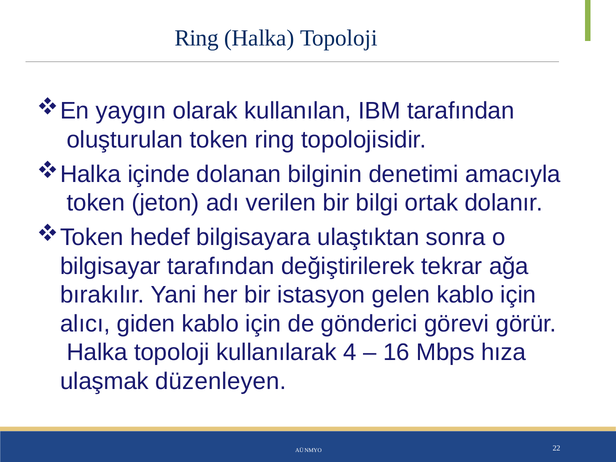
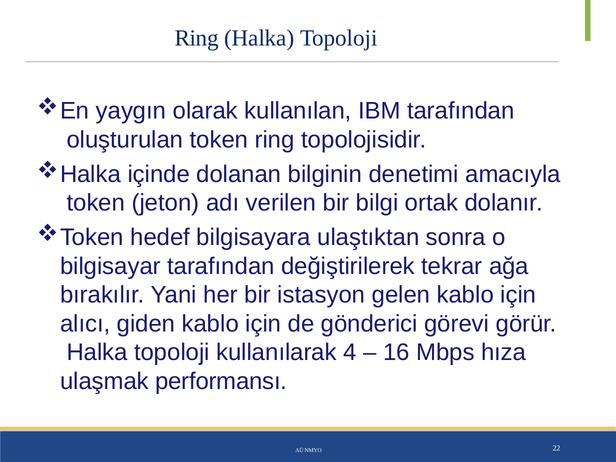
düzenleyen: düzenleyen -> performansı
